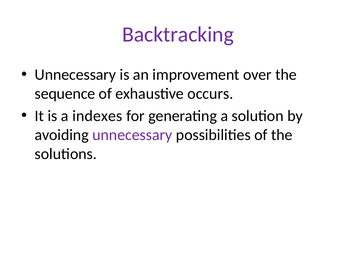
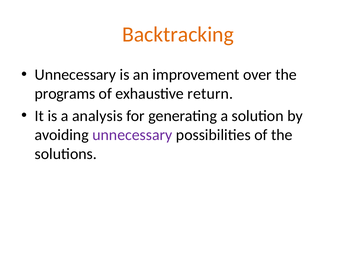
Backtracking colour: purple -> orange
sequence: sequence -> programs
occurs: occurs -> return
indexes: indexes -> analysis
